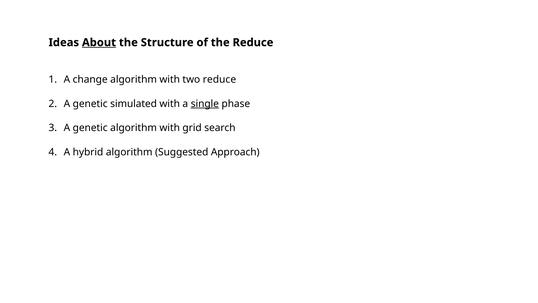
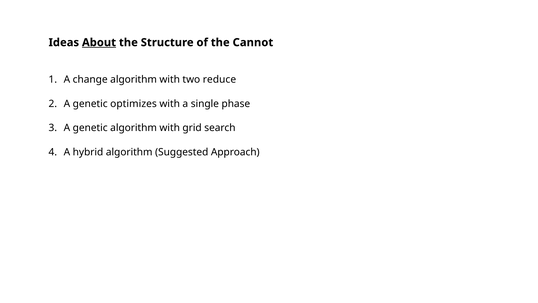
the Reduce: Reduce -> Cannot
simulated: simulated -> optimizes
single underline: present -> none
